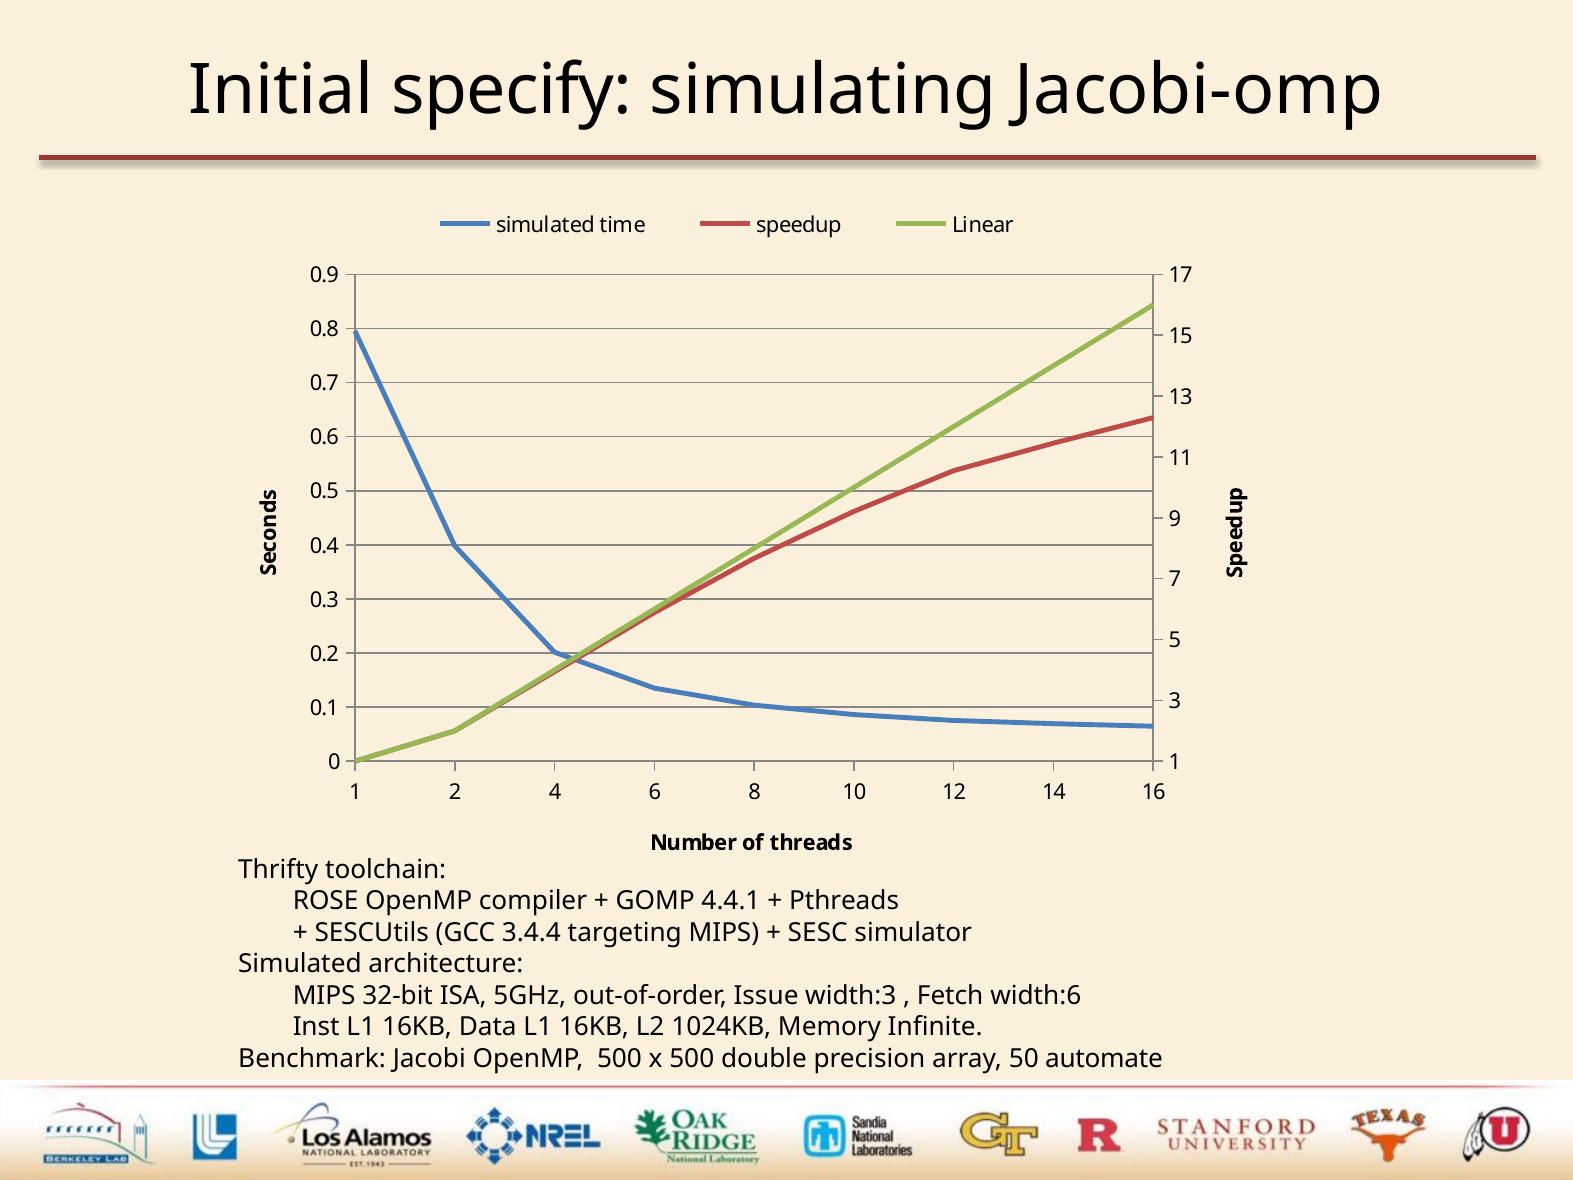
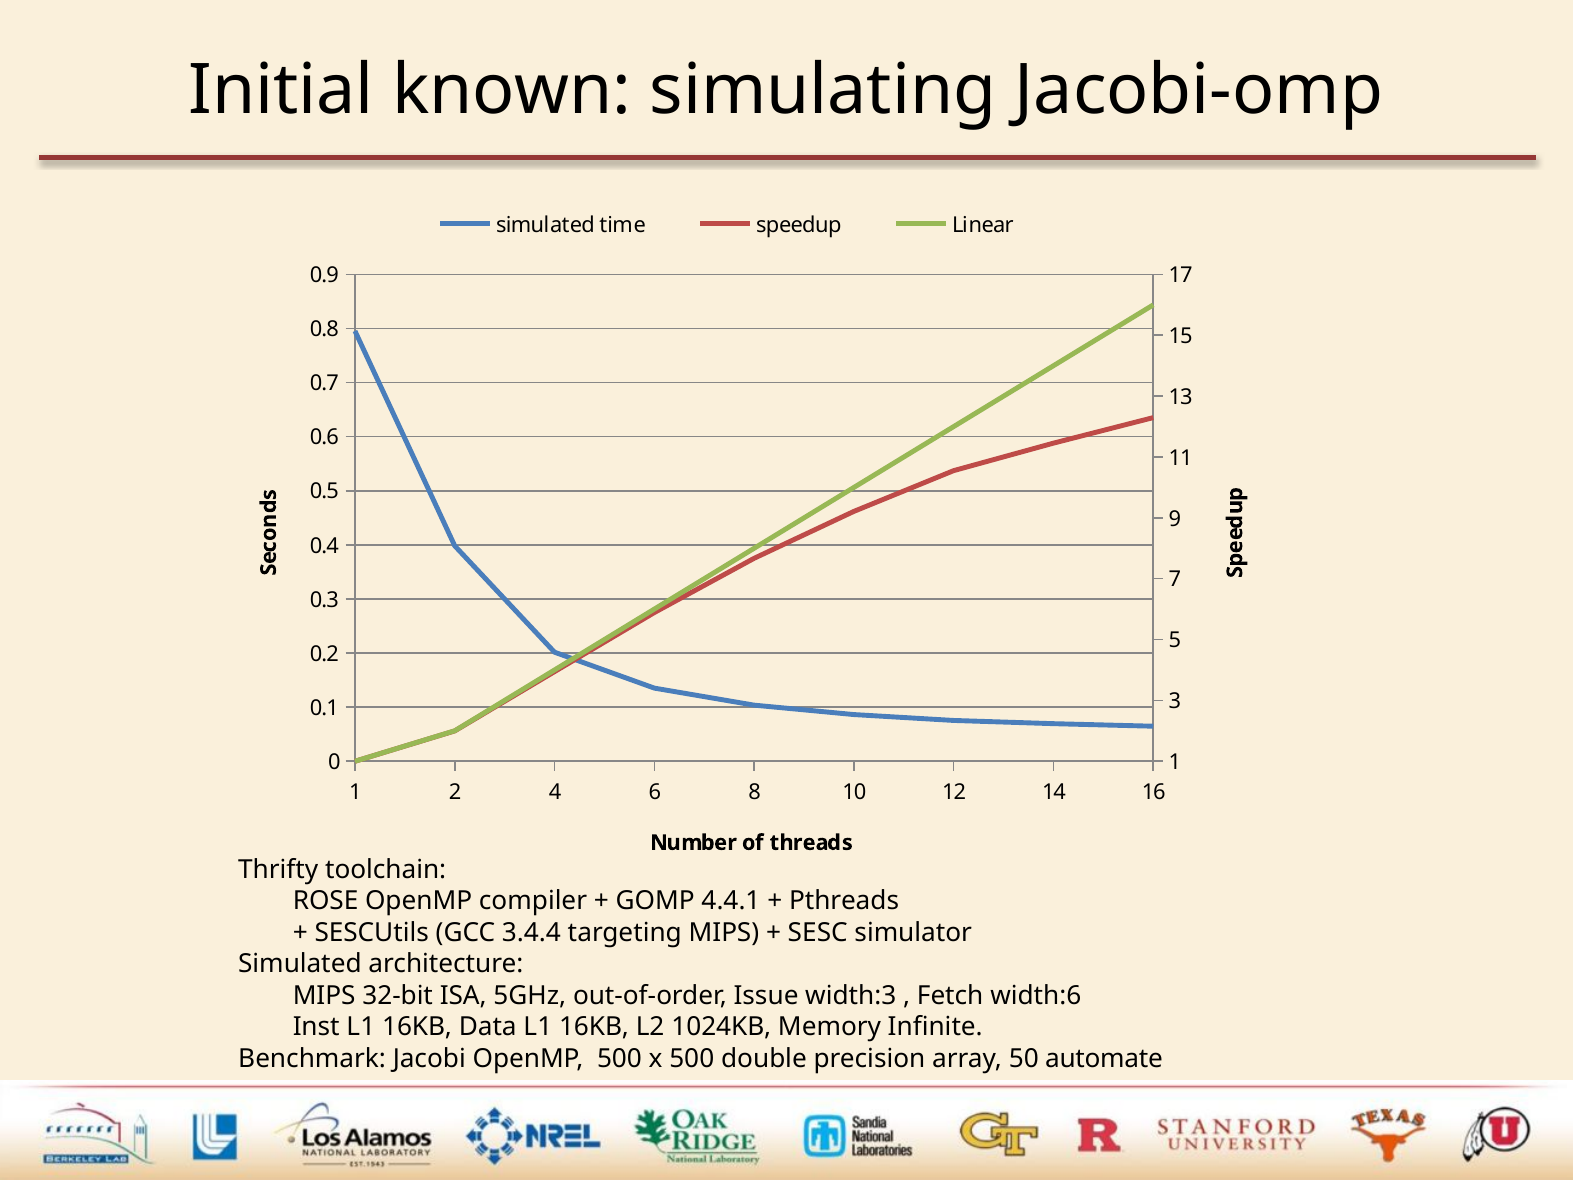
specify: specify -> known
